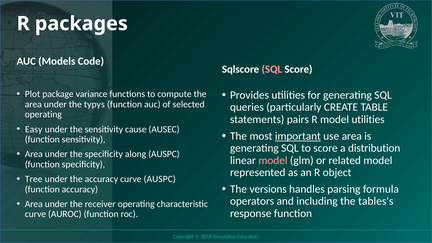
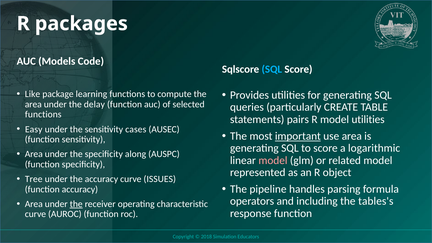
SQL at (272, 69) colour: pink -> light blue
Plot: Plot -> Like
variance: variance -> learning
typys: typys -> delay
operating at (43, 115): operating -> functions
cause: cause -> cases
distribution: distribution -> logarithmic
curve AUSPC: AUSPC -> ISSUES
versions: versions -> pipeline
the at (76, 204) underline: none -> present
